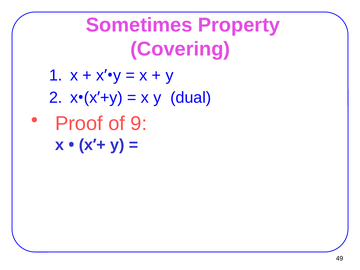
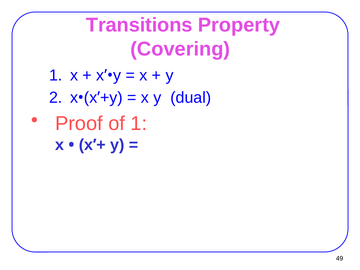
Sometimes: Sometimes -> Transitions
of 9: 9 -> 1
